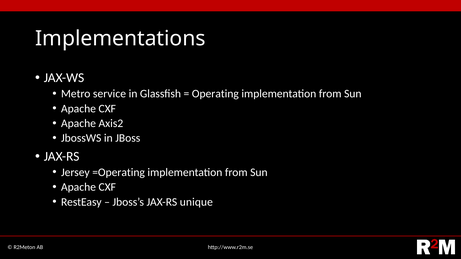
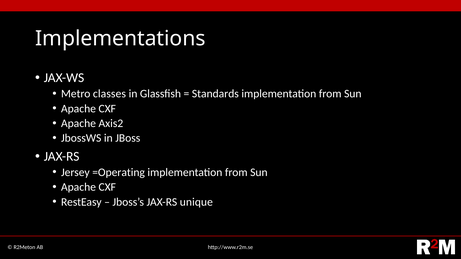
service: service -> classes
Operating: Operating -> Standards
